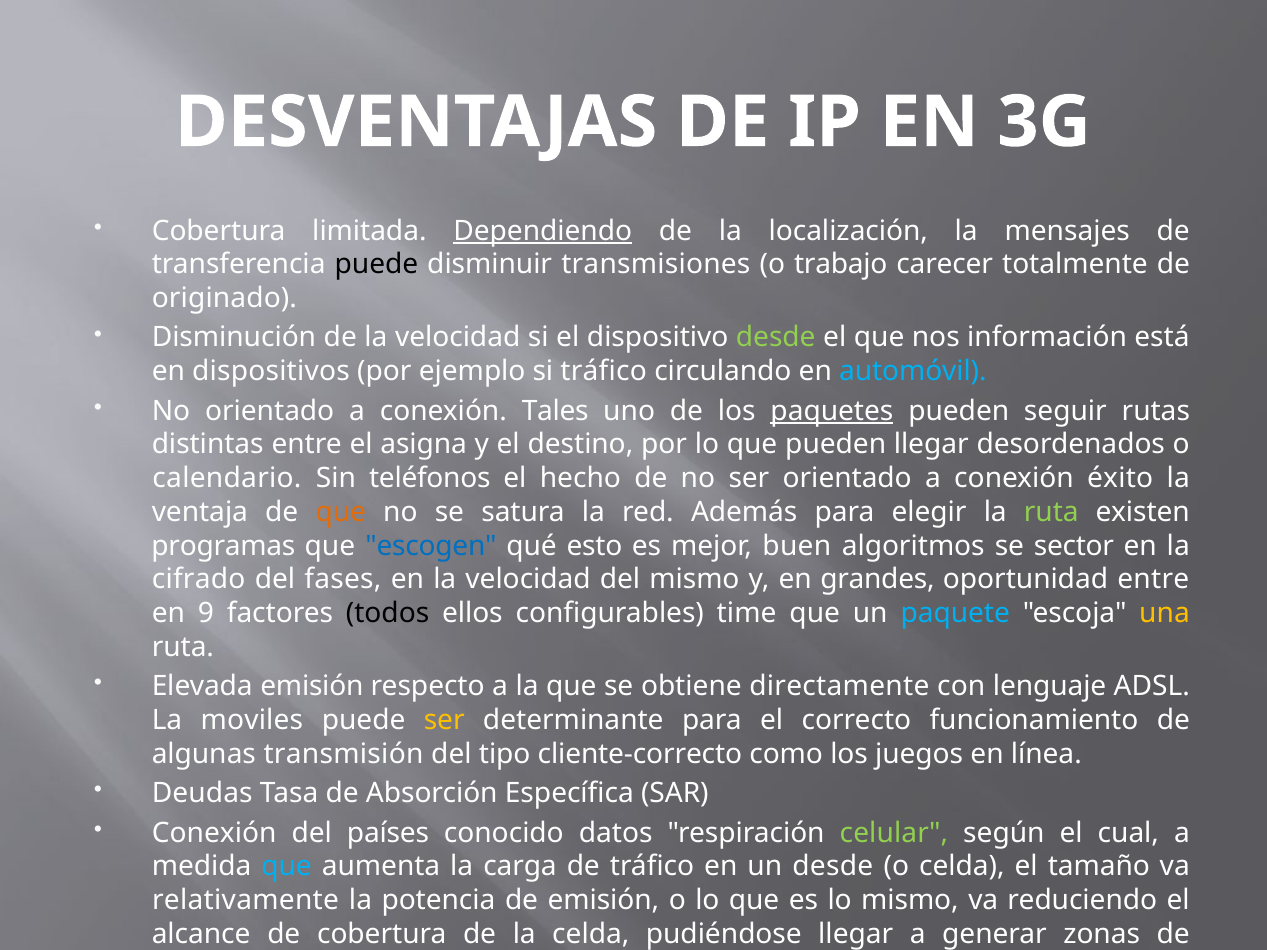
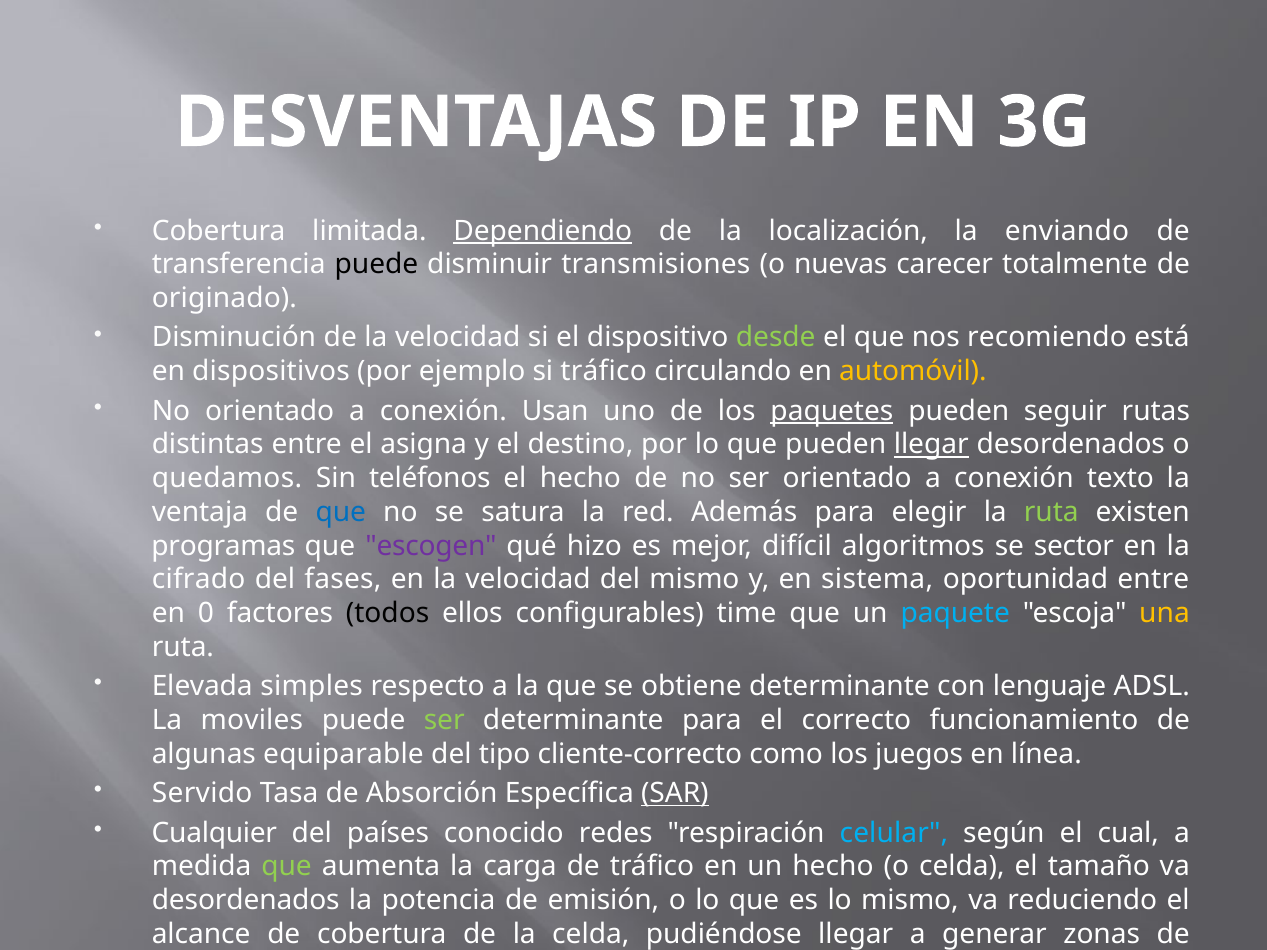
mensajes: mensajes -> enviando
trabajo: trabajo -> nuevas
información: información -> recomiendo
automóvil colour: light blue -> yellow
Tales: Tales -> Usan
llegar at (931, 445) underline: none -> present
calendario: calendario -> quedamos
éxito: éxito -> texto
que at (341, 512) colour: orange -> blue
escogen colour: blue -> purple
esto: esto -> hizo
buen: buen -> difícil
grandes: grandes -> sistema
9: 9 -> 0
Elevada emisión: emisión -> simples
obtiene directamente: directamente -> determinante
ser at (444, 720) colour: yellow -> light green
transmisión: transmisión -> equiparable
Deudas: Deudas -> Servido
SAR underline: none -> present
Conexión at (214, 833): Conexión -> Cualquier
datos: datos -> redes
celular colour: light green -> light blue
que at (287, 867) colour: light blue -> light green
un desde: desde -> hecho
relativamente at (246, 901): relativamente -> desordenados
